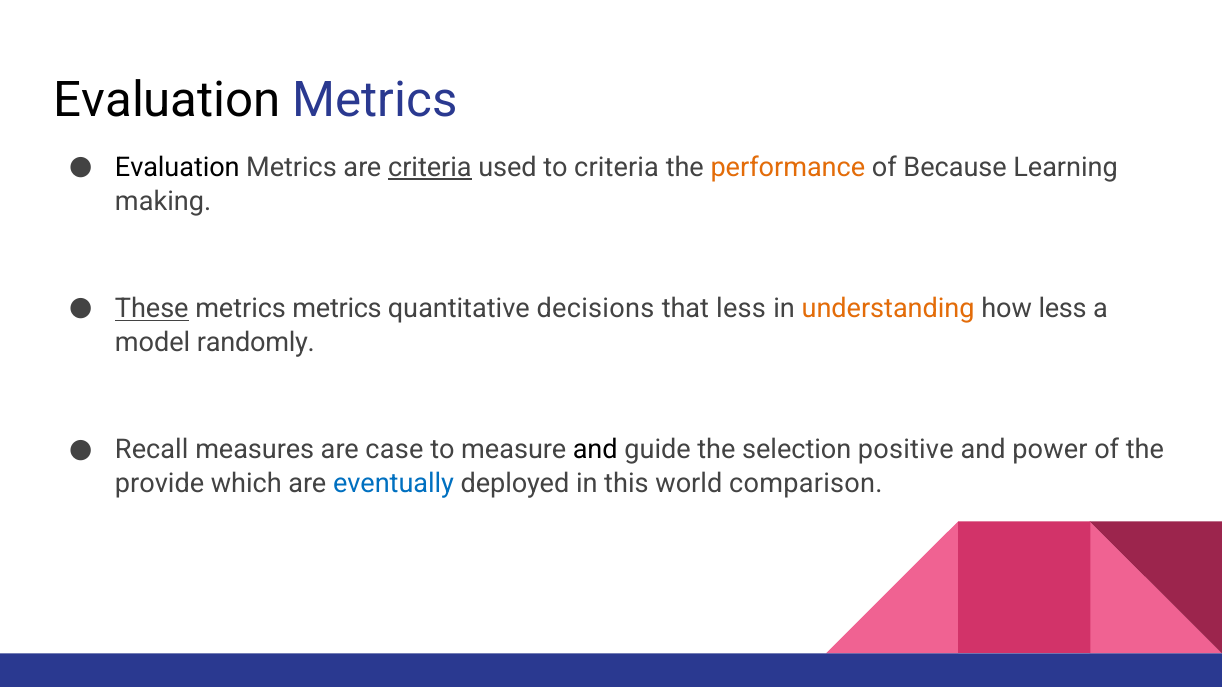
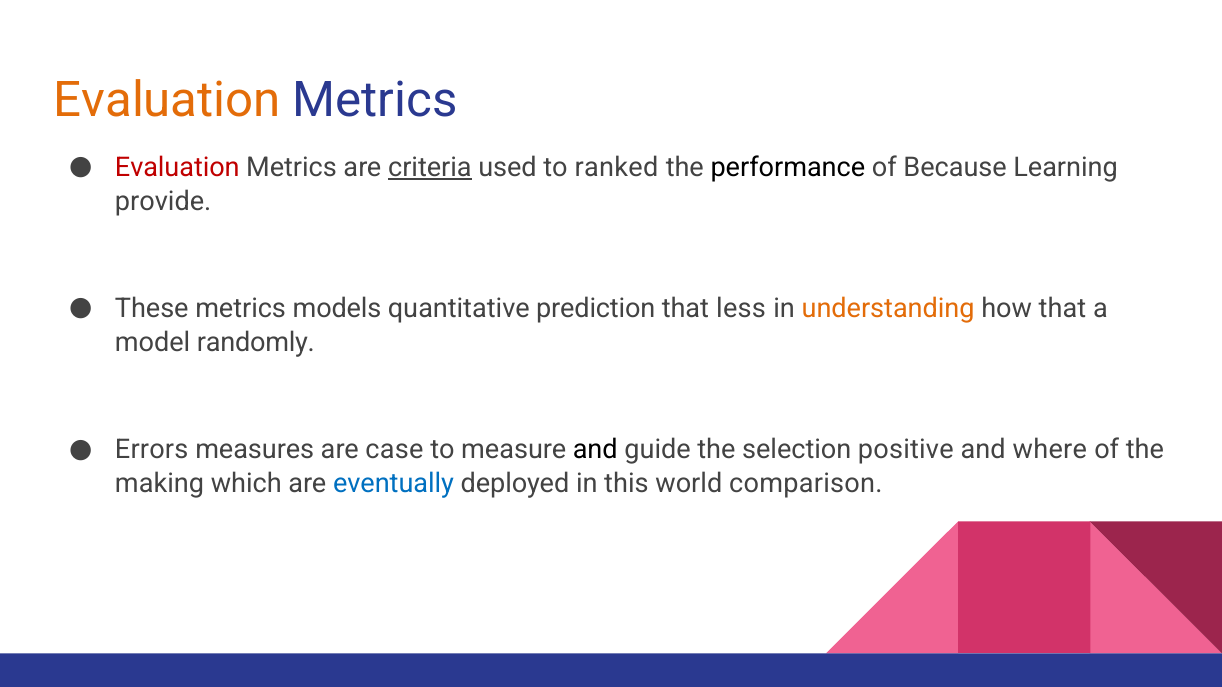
Evaluation at (167, 100) colour: black -> orange
Evaluation at (177, 168) colour: black -> red
to criteria: criteria -> ranked
performance colour: orange -> black
making: making -> provide
These underline: present -> none
metrics metrics: metrics -> models
decisions: decisions -> prediction
how less: less -> that
Recall: Recall -> Errors
power: power -> where
provide: provide -> making
